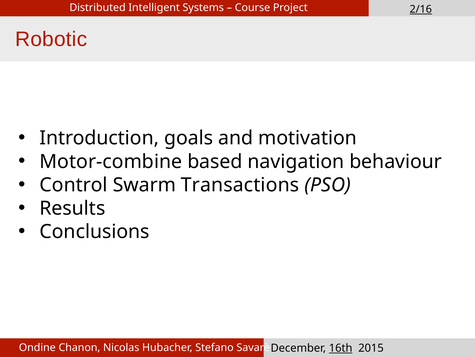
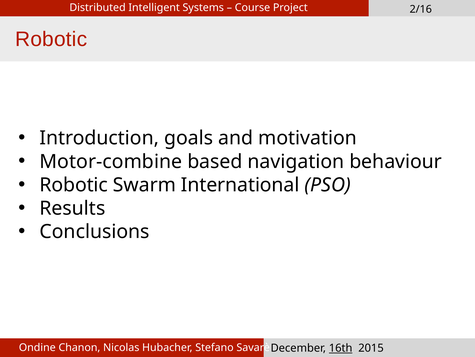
2/16 underline: present -> none
Control at (74, 185): Control -> Robotic
Transactions: Transactions -> International
